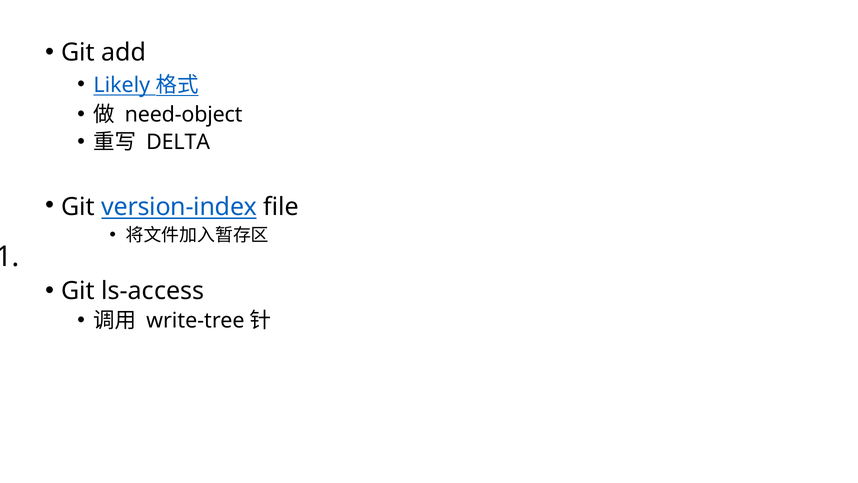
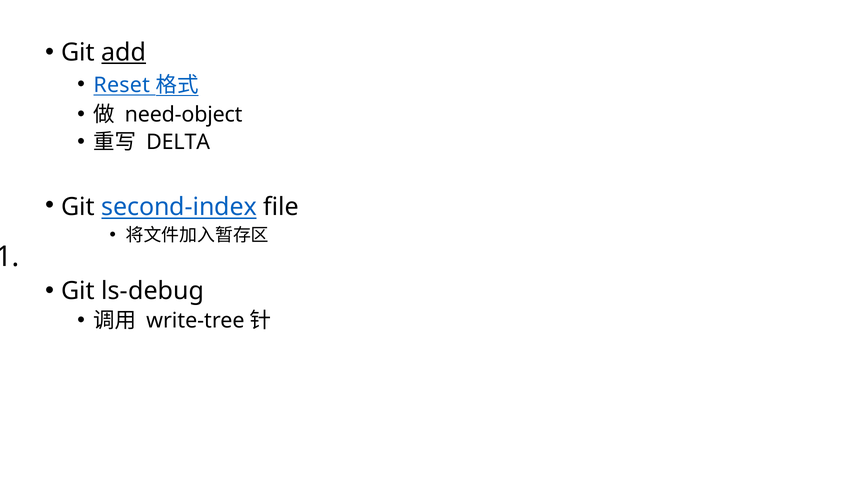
add underline: none -> present
Likely: Likely -> Reset
version-index: version-index -> second-index
ls-access: ls-access -> ls-debug
